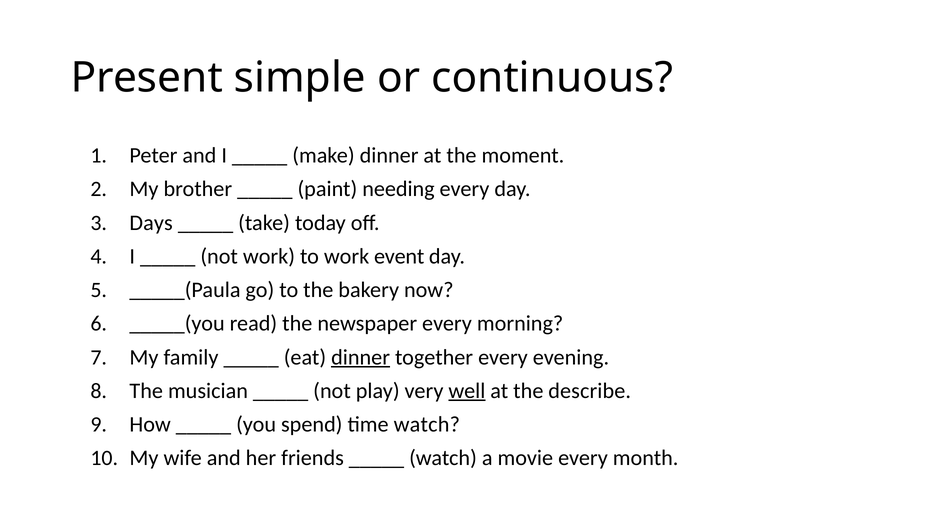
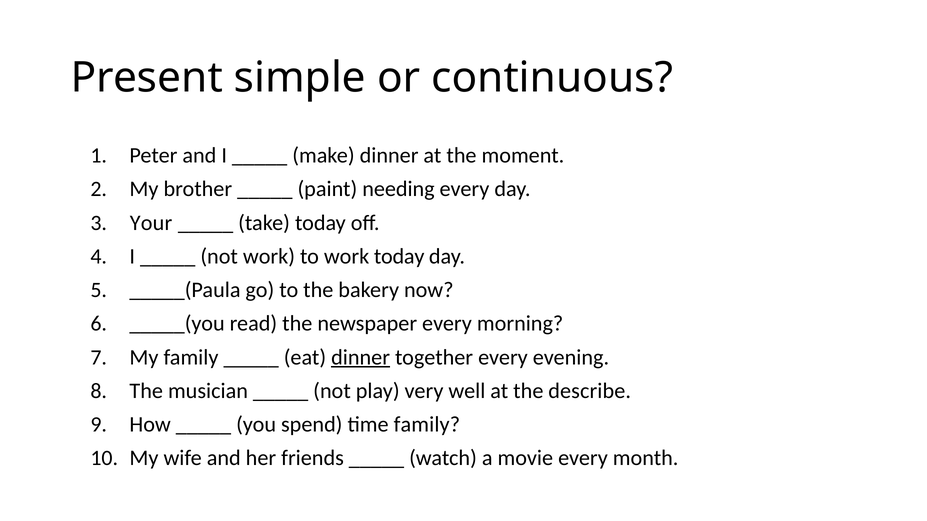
Days: Days -> Your
work event: event -> today
well underline: present -> none
time watch: watch -> family
